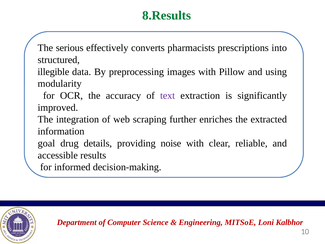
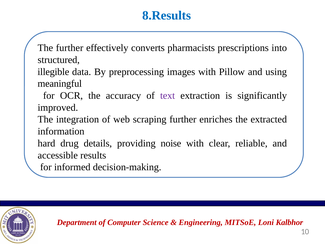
8.Results colour: green -> blue
The serious: serious -> further
modularity: modularity -> meaningful
goal: goal -> hard
